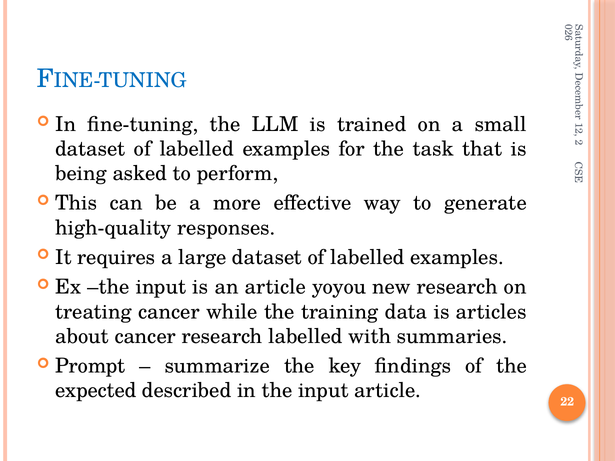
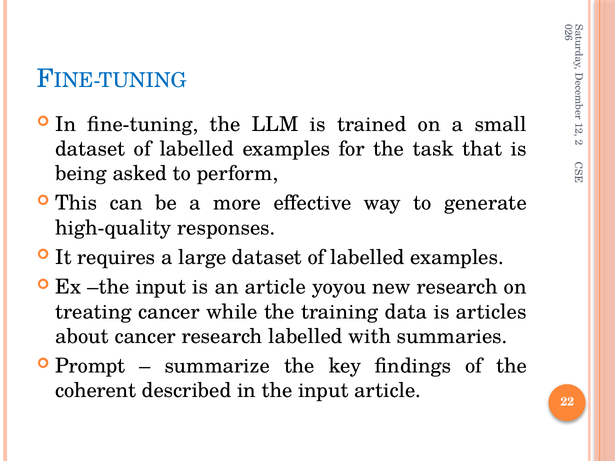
expected: expected -> coherent
